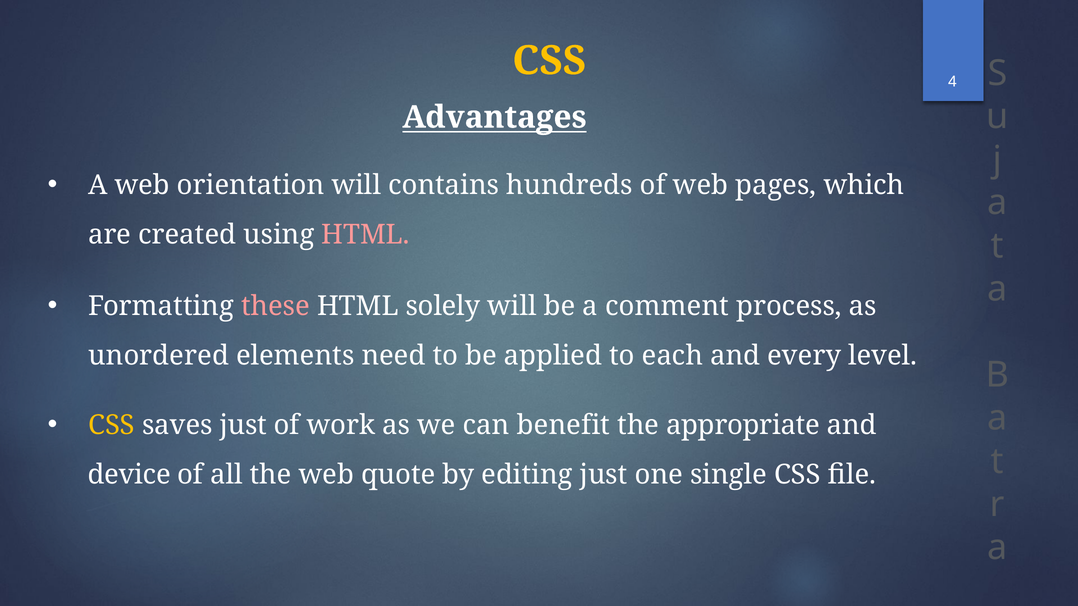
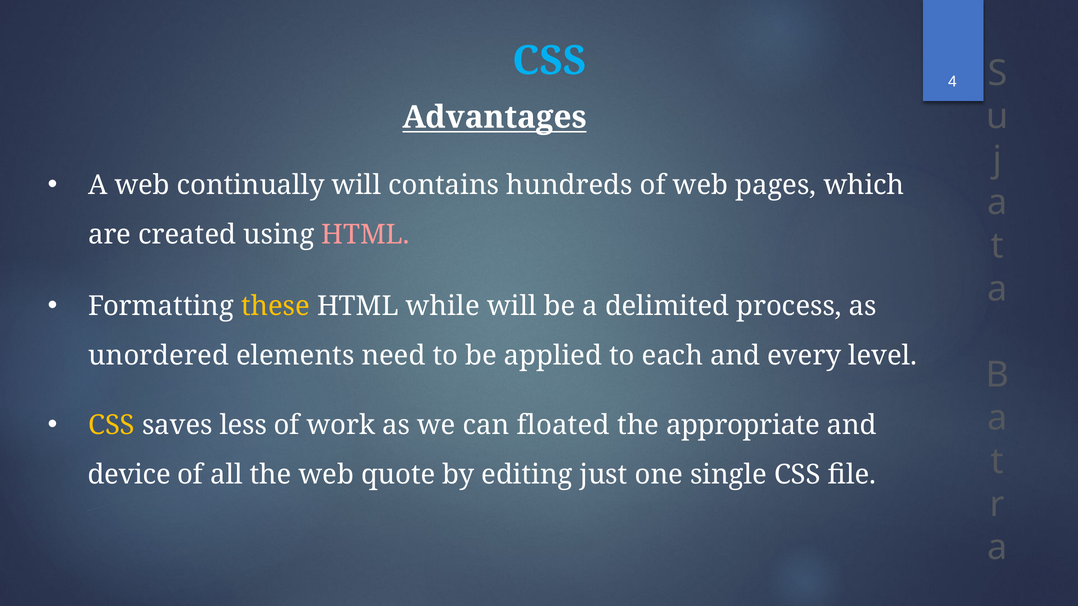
CSS at (549, 61) colour: yellow -> light blue
orientation: orientation -> continually
these colour: pink -> yellow
solely: solely -> while
comment: comment -> delimited
saves just: just -> less
benefit: benefit -> floated
